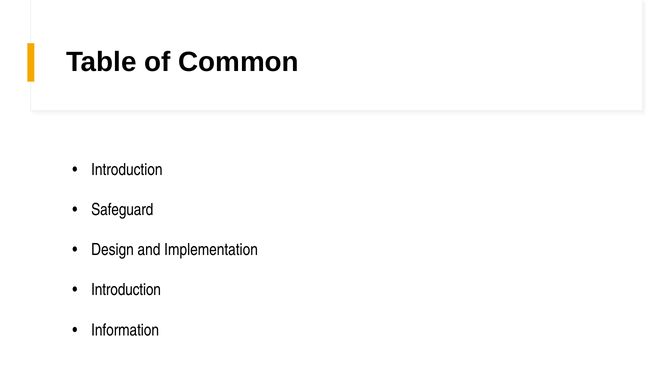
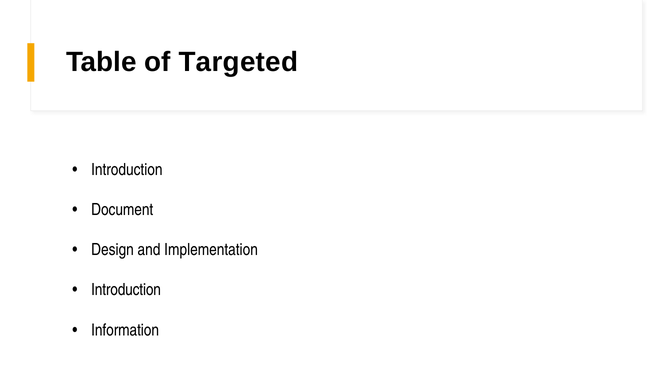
Common: Common -> Targeted
Safeguard: Safeguard -> Document
